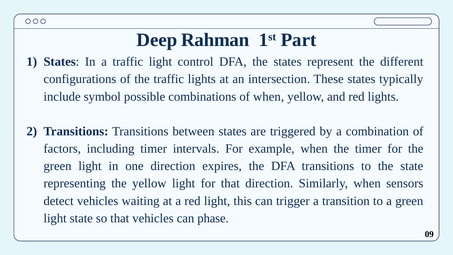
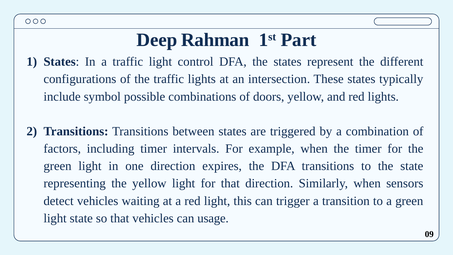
of when: when -> doors
phase: phase -> usage
